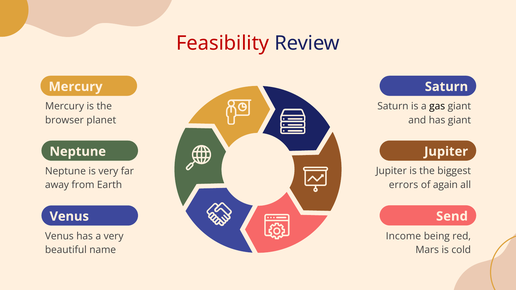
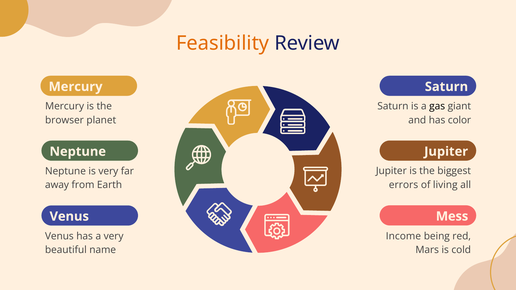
Feasibility colour: red -> orange
has giant: giant -> color
again: again -> living
Send: Send -> Mess
